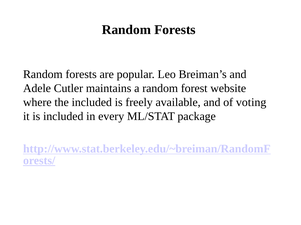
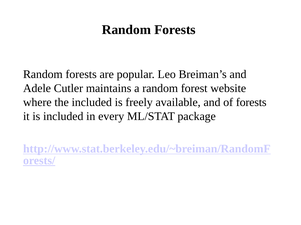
of voting: voting -> forests
